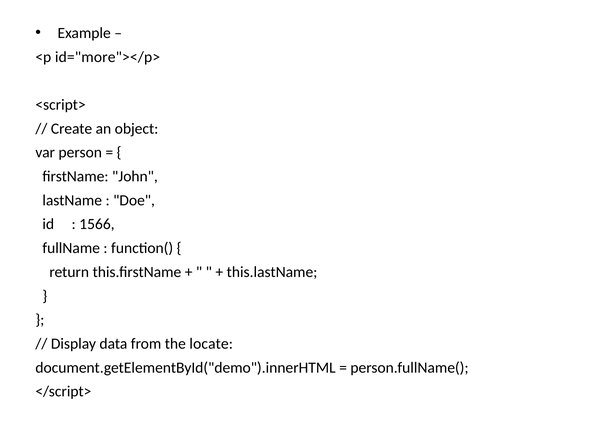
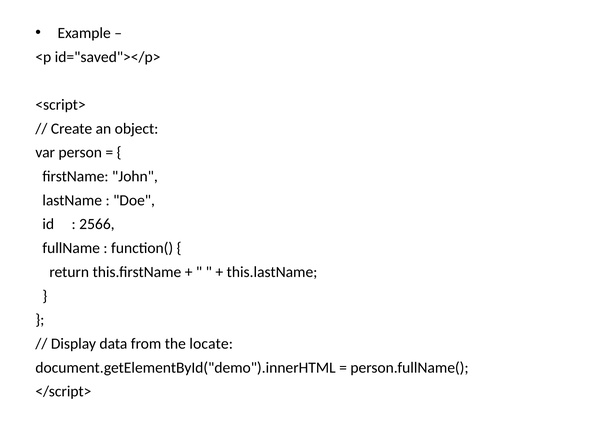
id="more"></p>: id="more"></p> -> id="saved"></p>
1566: 1566 -> 2566
